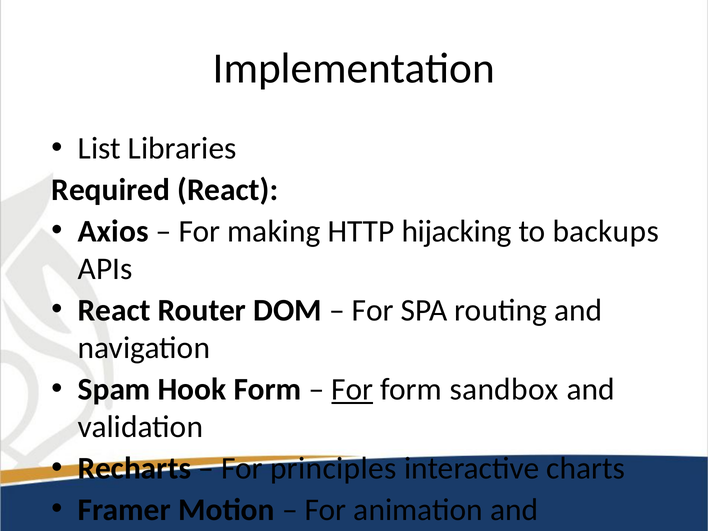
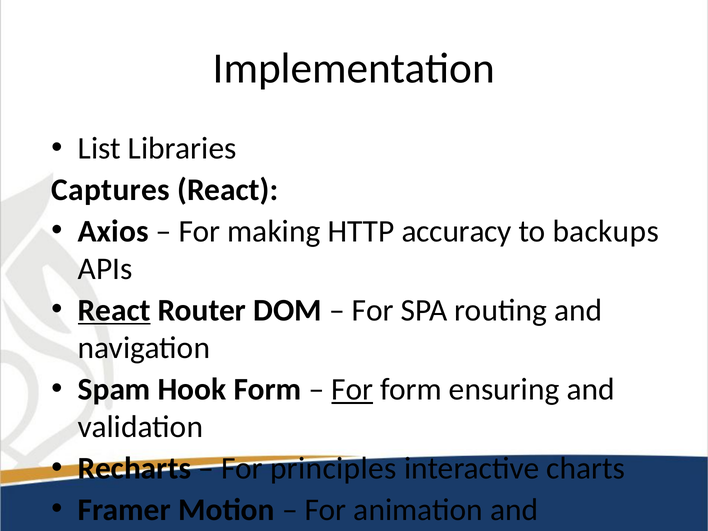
Required: Required -> Captures
hijacking: hijacking -> accuracy
React at (114, 310) underline: none -> present
sandbox: sandbox -> ensuring
